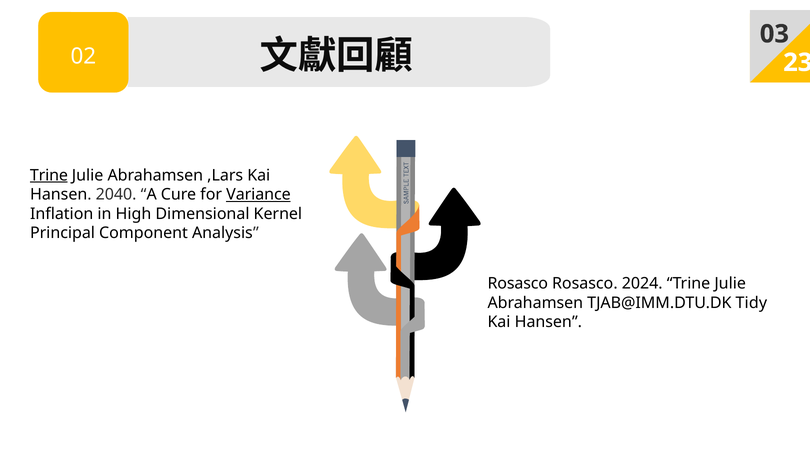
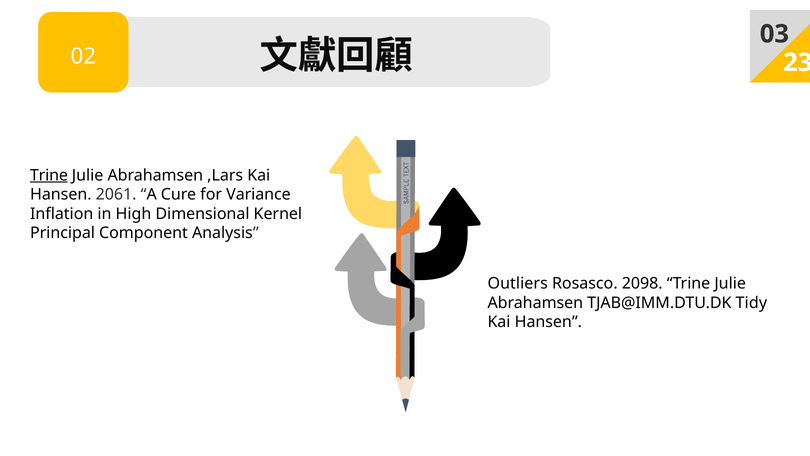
2040: 2040 -> 2061
Variance underline: present -> none
Rosasco at (518, 283): Rosasco -> Outliers
2024: 2024 -> 2098
